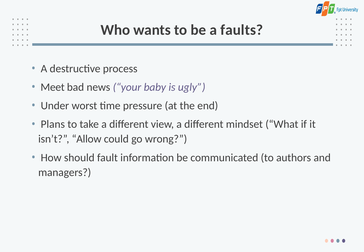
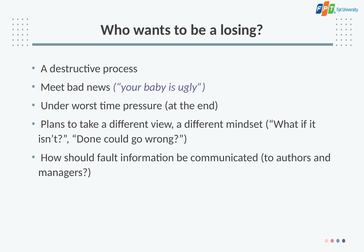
faults: faults -> losing
Allow: Allow -> Done
